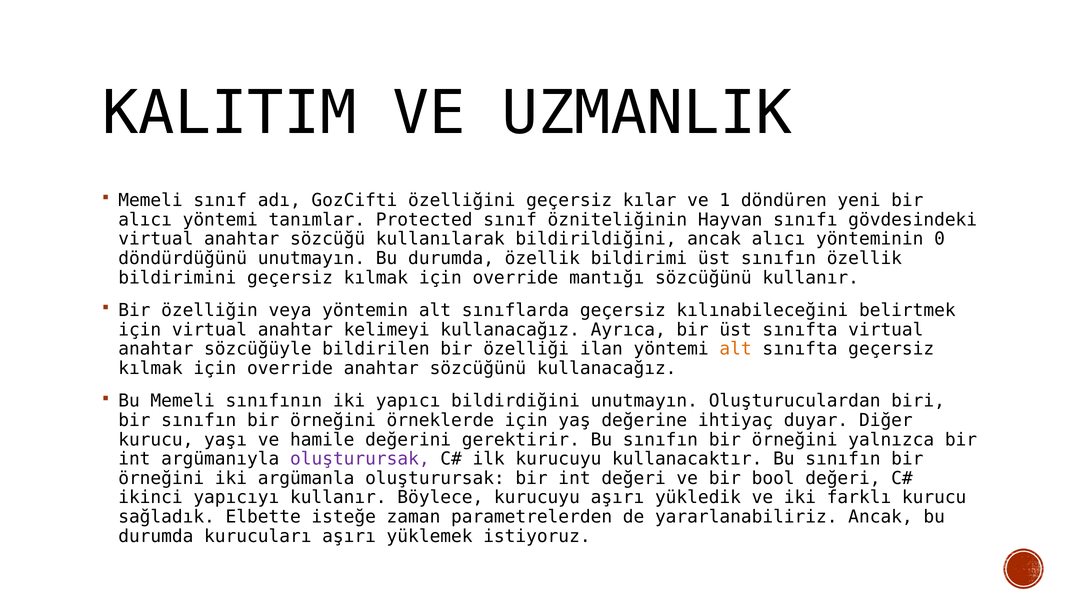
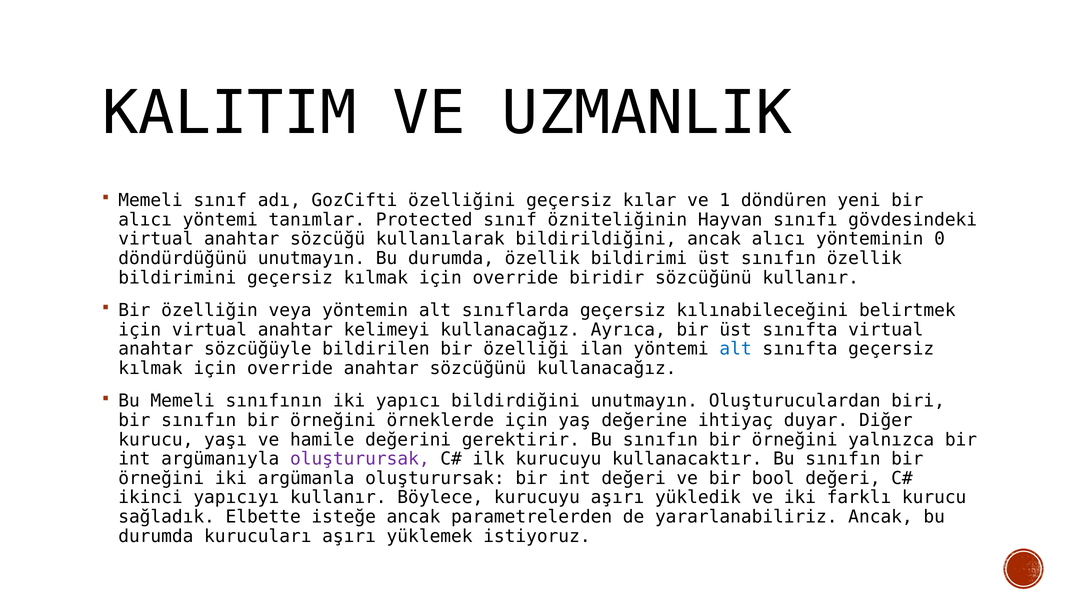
mantığı: mantığı -> biridir
alt at (736, 349) colour: orange -> blue
isteğe zaman: zaman -> ancak
